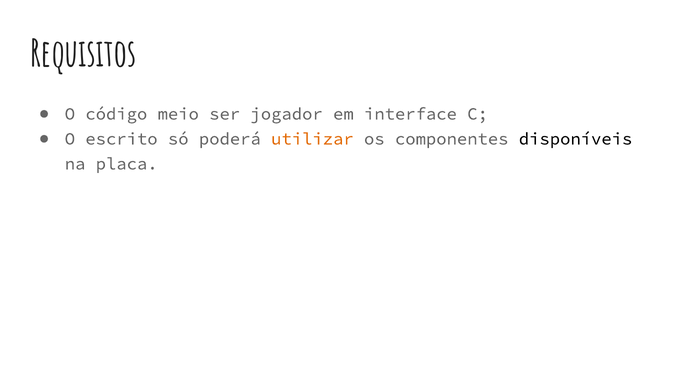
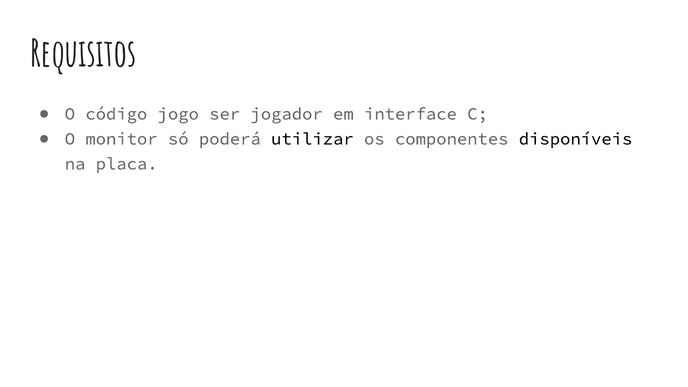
meio: meio -> jogo
escrito: escrito -> monitor
utilizar colour: orange -> black
